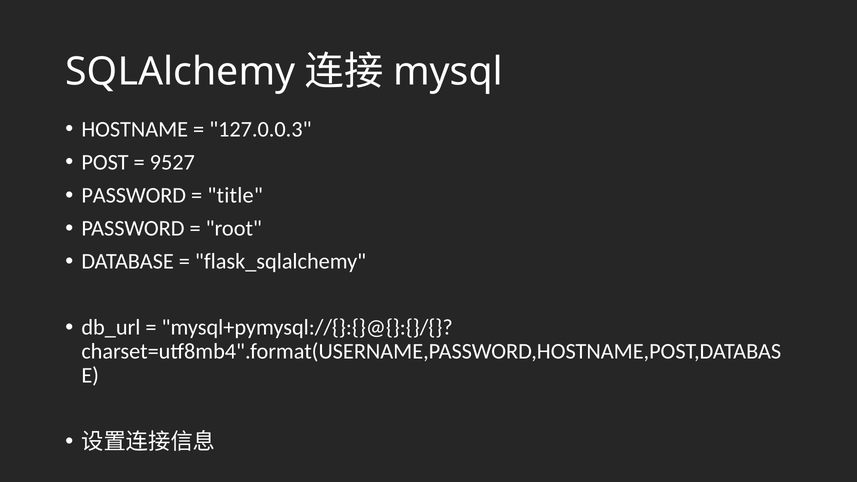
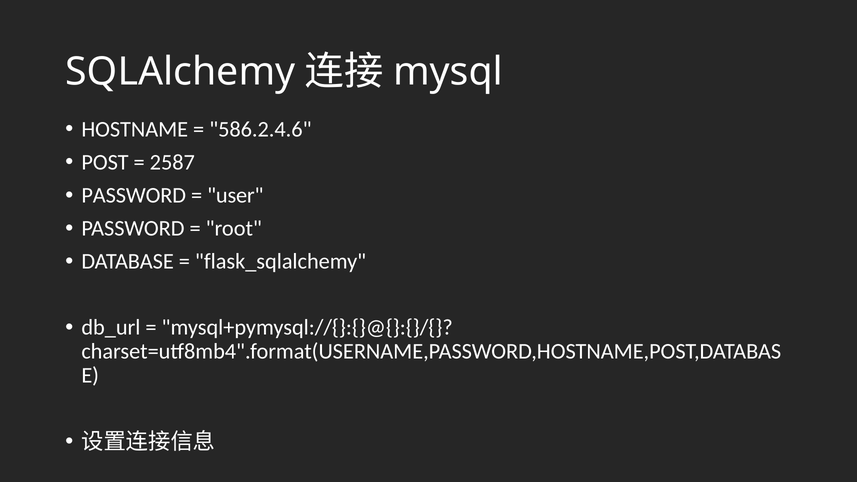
127.0.0.3: 127.0.0.3 -> 586.2.4.6
9527: 9527 -> 2587
title: title -> user
